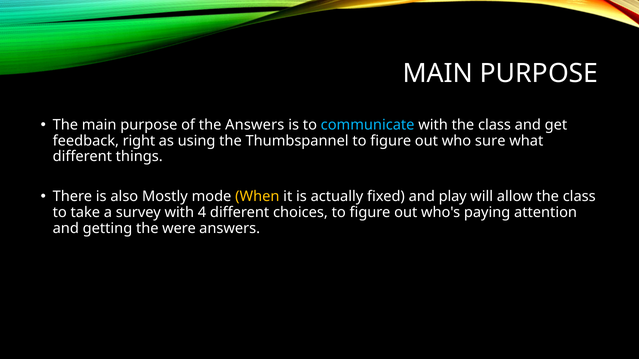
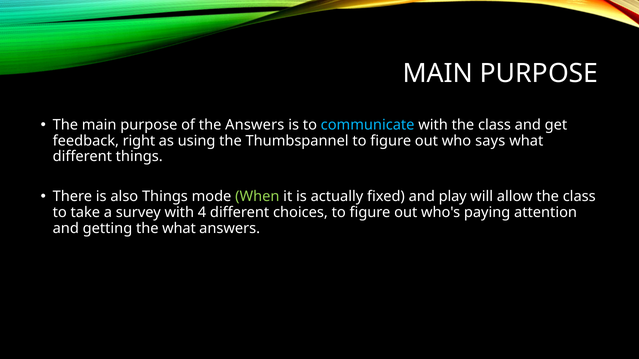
sure: sure -> says
also Mostly: Mostly -> Things
When colour: yellow -> light green
the were: were -> what
